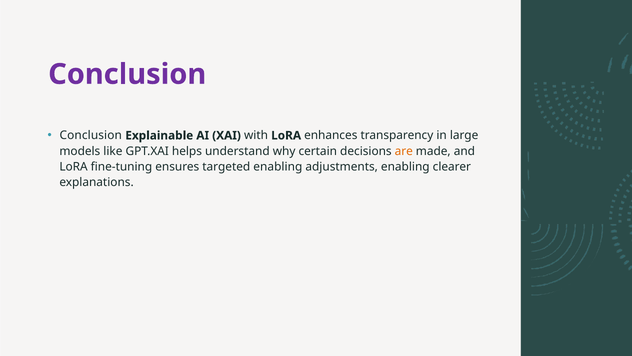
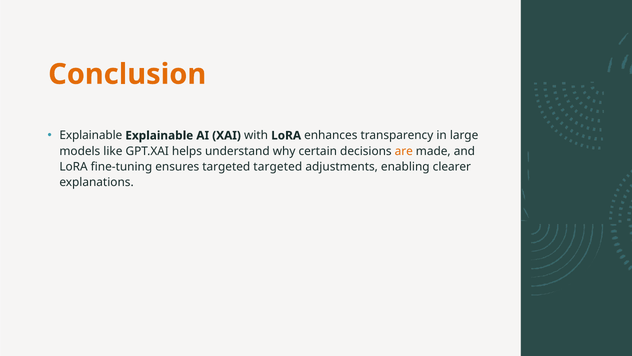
Conclusion at (127, 74) colour: purple -> orange
Conclusion at (91, 135): Conclusion -> Explainable
targeted enabling: enabling -> targeted
